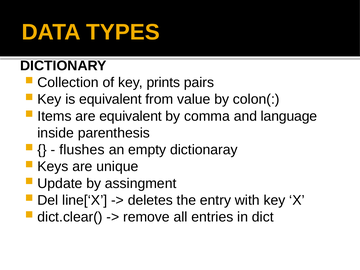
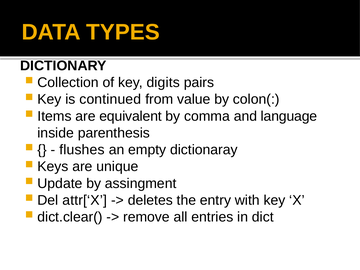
prints: prints -> digits
is equivalent: equivalent -> continued
line[‘X: line[‘X -> attr[‘X
